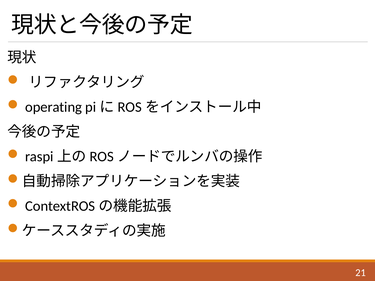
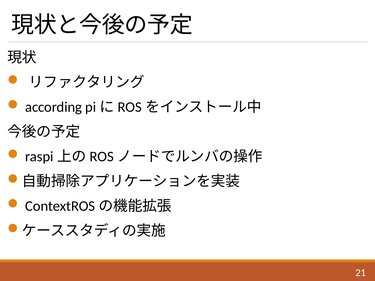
operating: operating -> according
